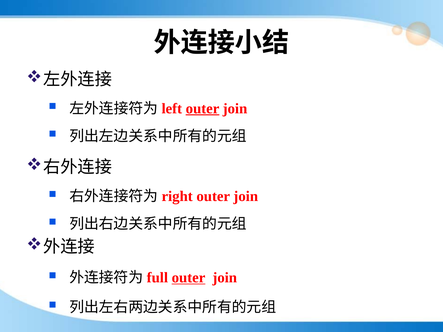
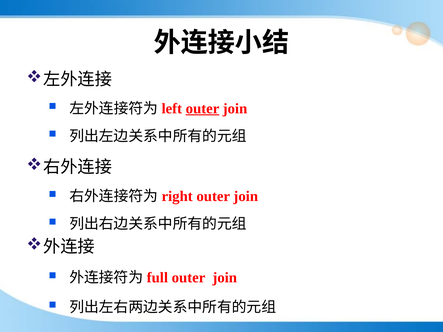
outer at (188, 278) underline: present -> none
